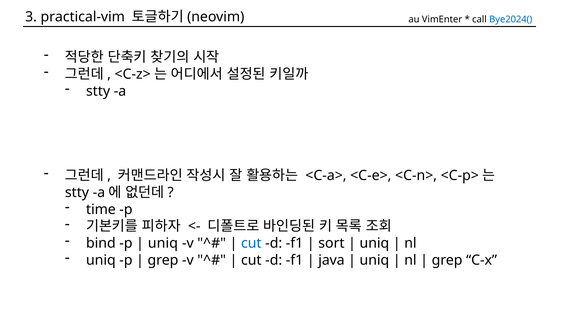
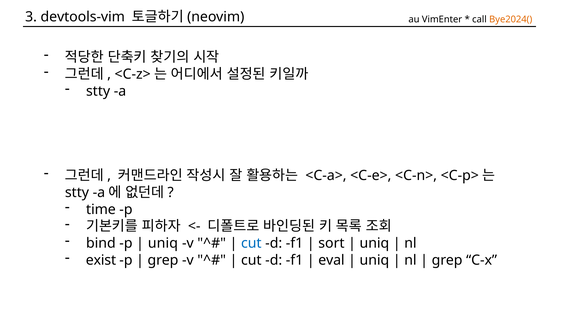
practical-vim: practical-vim -> devtools-vim
Bye2024( colour: blue -> orange
uniq at (101, 260): uniq -> exist
java: java -> eval
